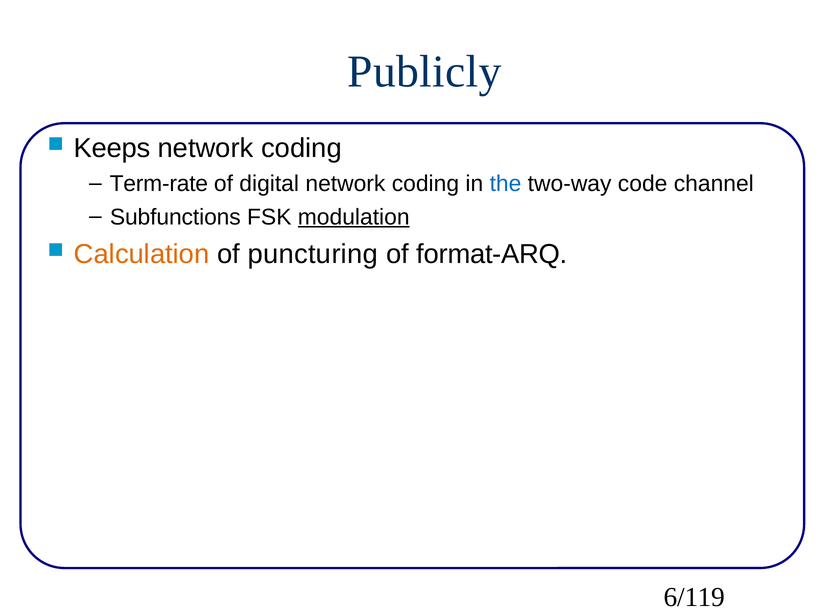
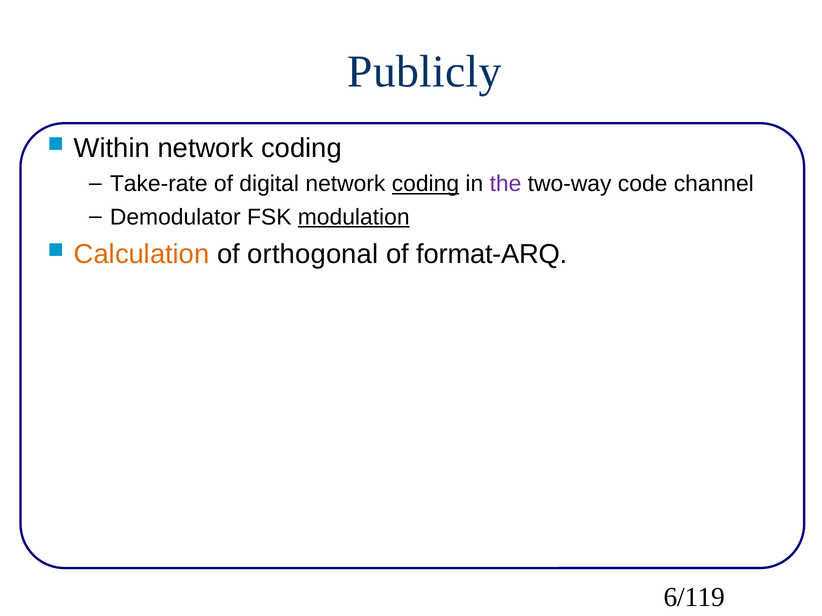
Keeps: Keeps -> Within
Term-rate: Term-rate -> Take-rate
coding at (425, 184) underline: none -> present
the colour: blue -> purple
Subfunctions: Subfunctions -> Demodulator
puncturing: puncturing -> orthogonal
